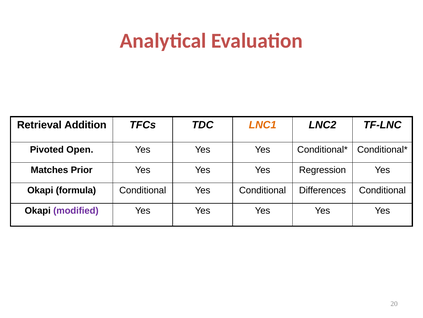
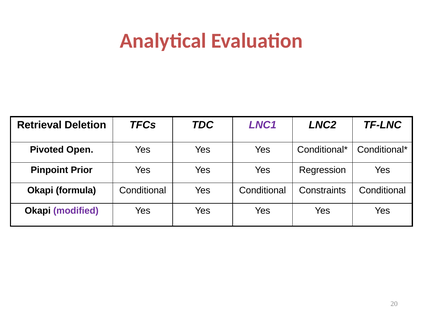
Addition: Addition -> Deletion
LNC1 colour: orange -> purple
Matches: Matches -> Pinpoint
Differences: Differences -> Constraints
